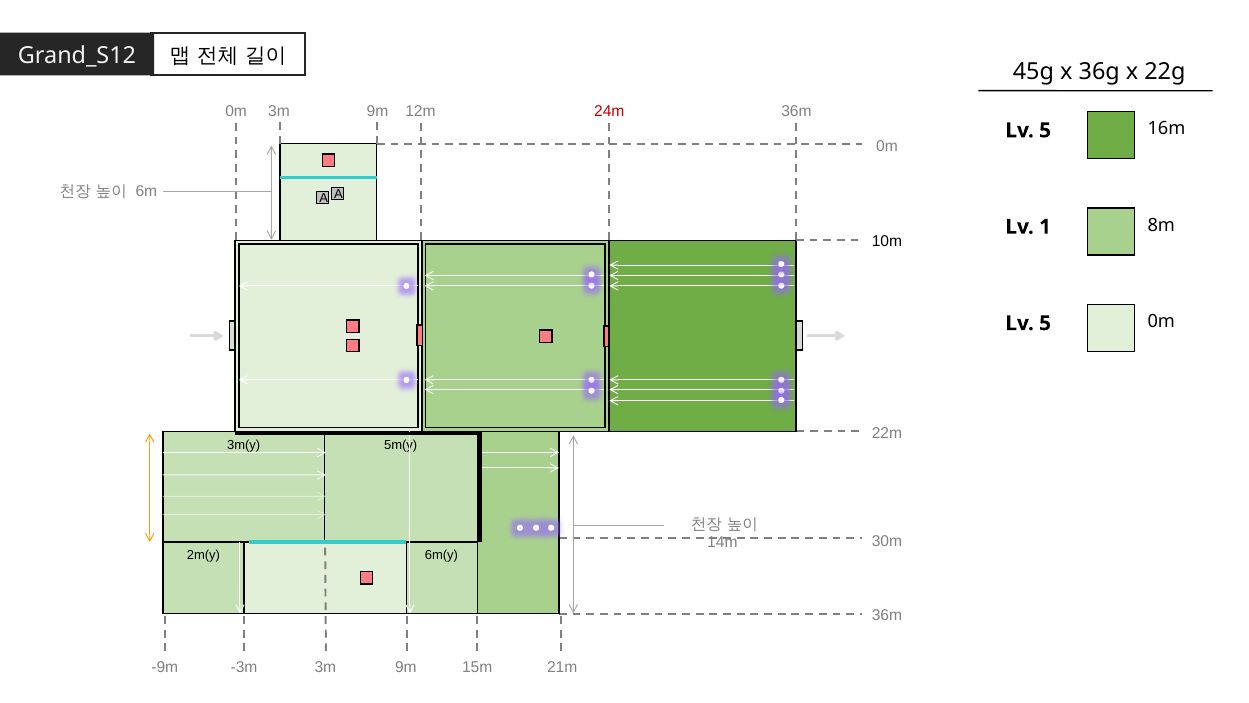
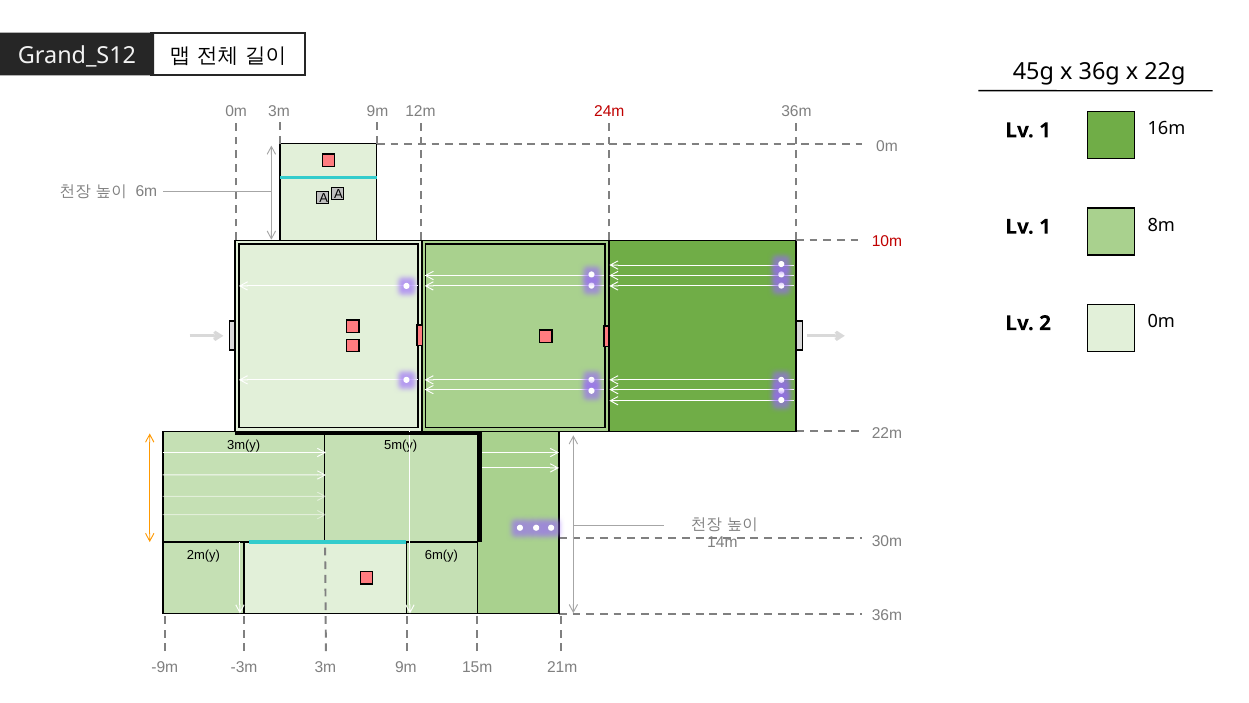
5 at (1045, 130): 5 -> 1
10m colour: black -> red
5 at (1045, 323): 5 -> 2
